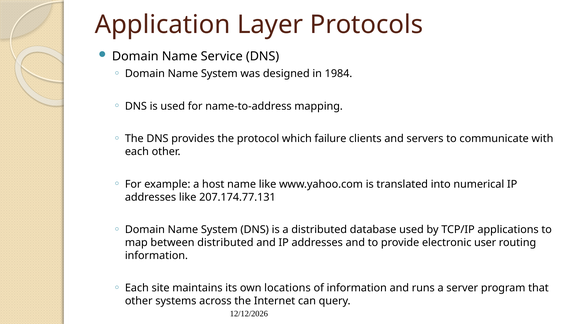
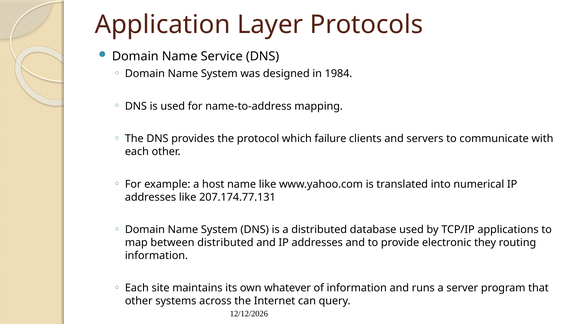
user: user -> they
locations: locations -> whatever
